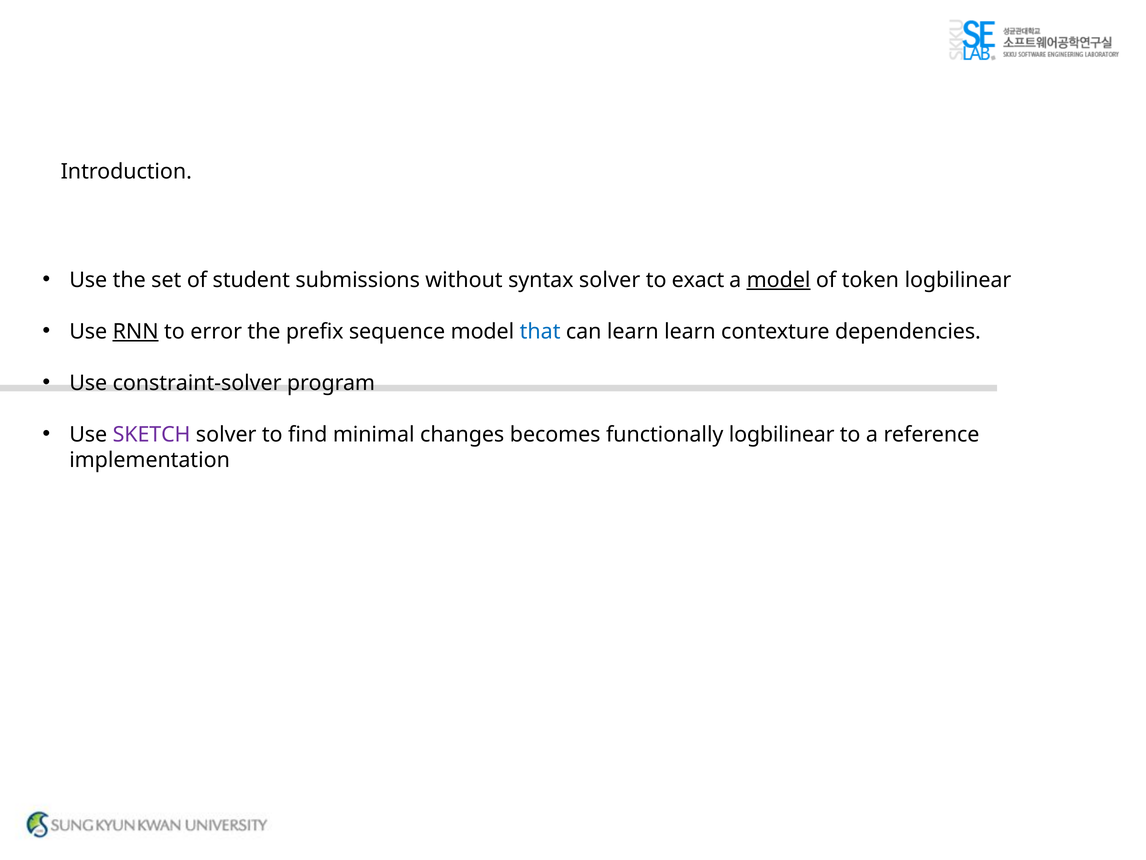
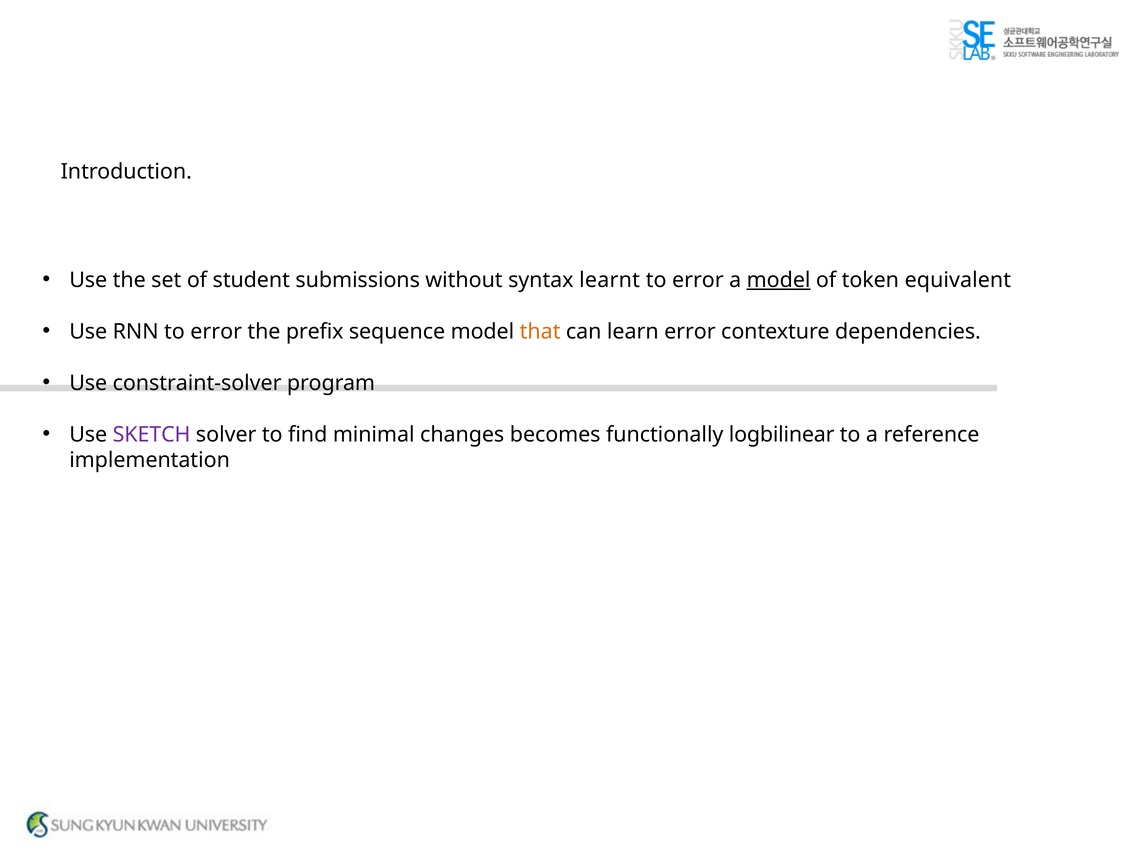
syntax solver: solver -> learnt
exact at (698, 280): exact -> error
token logbilinear: logbilinear -> equivalent
RNN underline: present -> none
that colour: blue -> orange
learn learn: learn -> error
